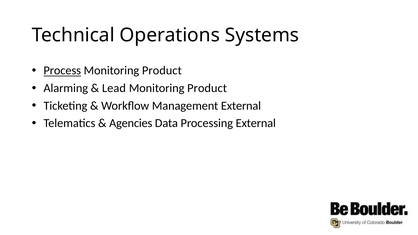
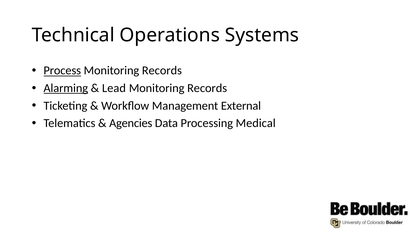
Product at (162, 71): Product -> Records
Alarming underline: none -> present
Product at (207, 88): Product -> Records
Processing External: External -> Medical
